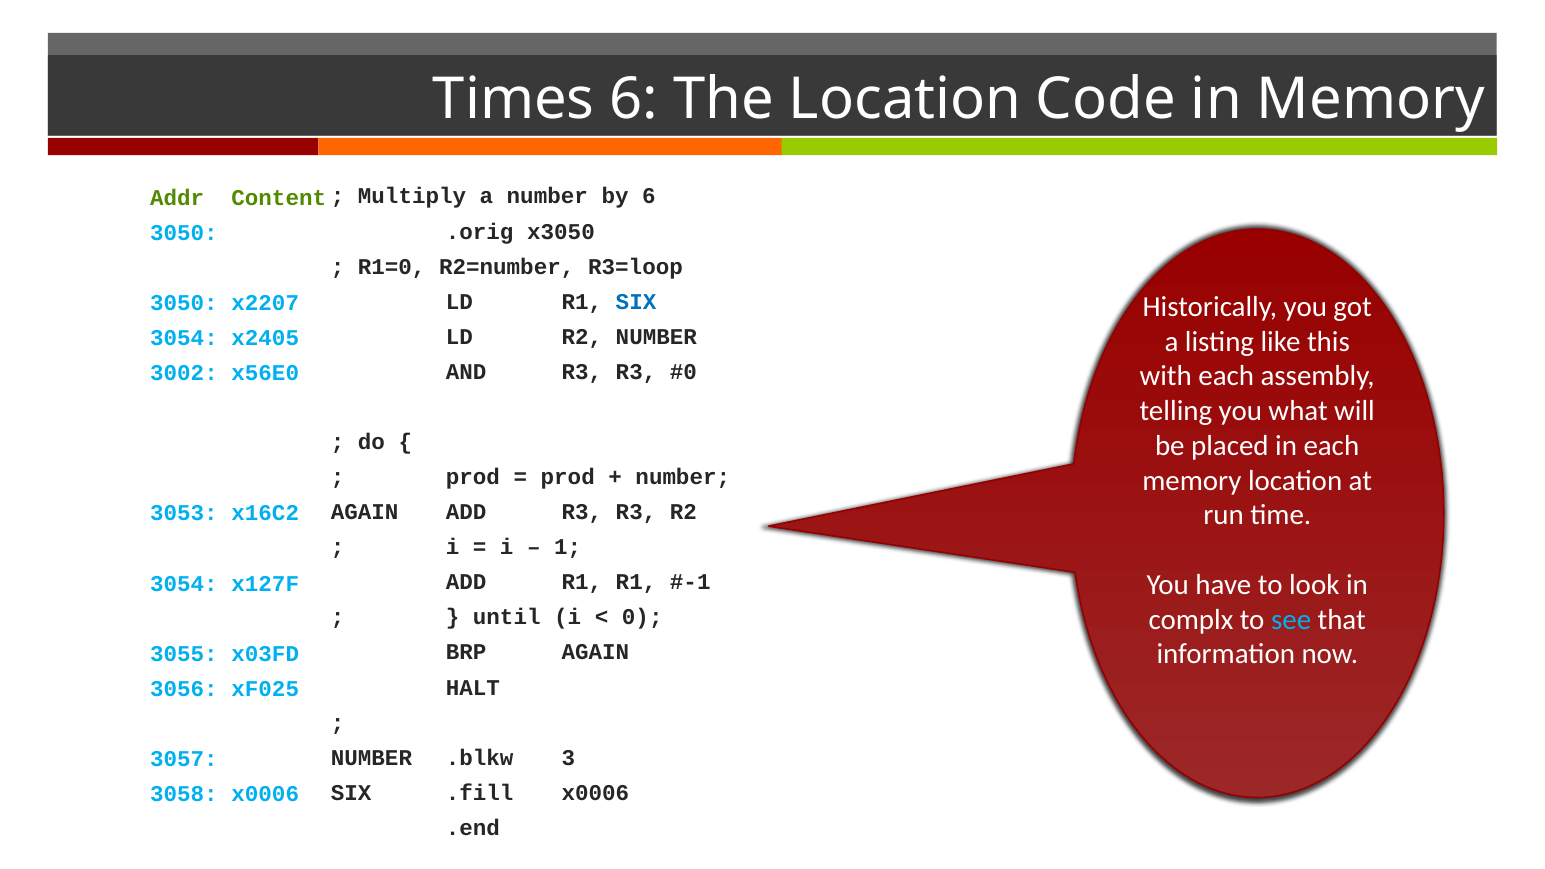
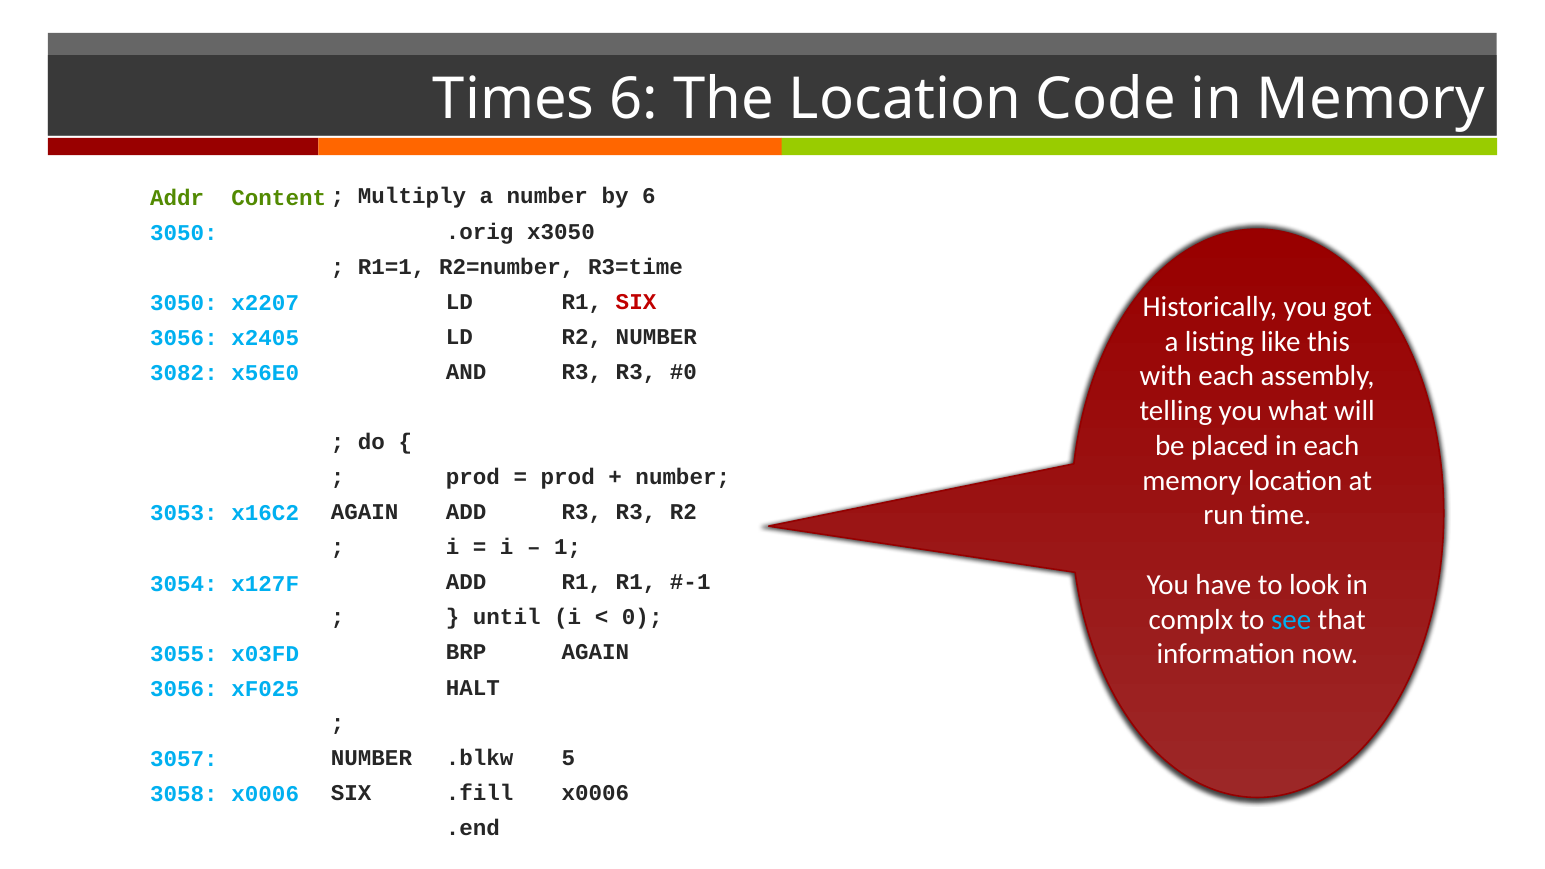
R1=0: R1=0 -> R1=1
R3=loop: R3=loop -> R3=time
SIX at (636, 302) colour: blue -> red
3054 at (184, 338): 3054 -> 3056
3002: 3002 -> 3082
3: 3 -> 5
